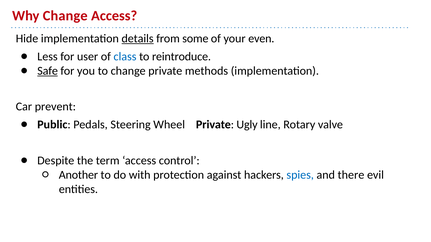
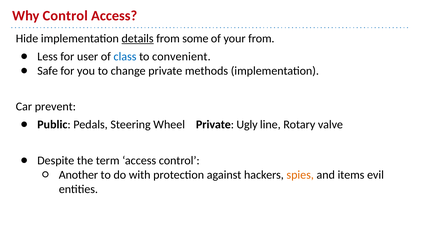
Why Change: Change -> Control
your even: even -> from
reintroduce: reintroduce -> convenient
Safe underline: present -> none
spies colour: blue -> orange
there: there -> items
